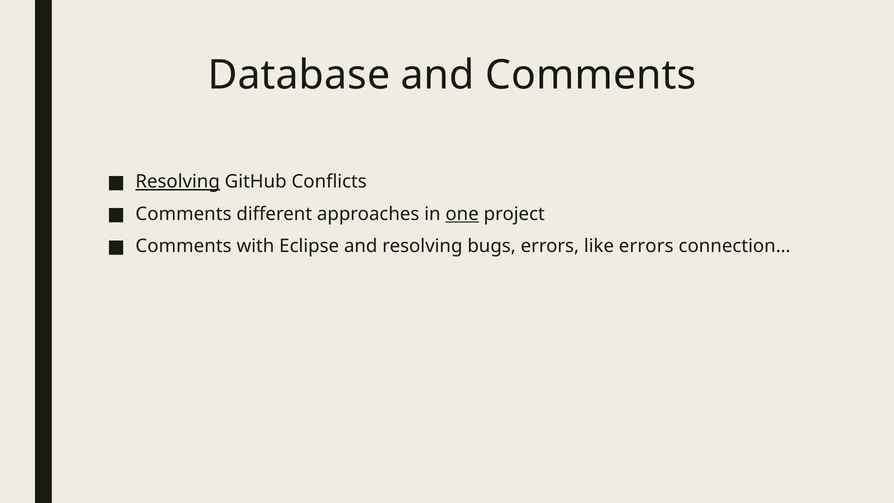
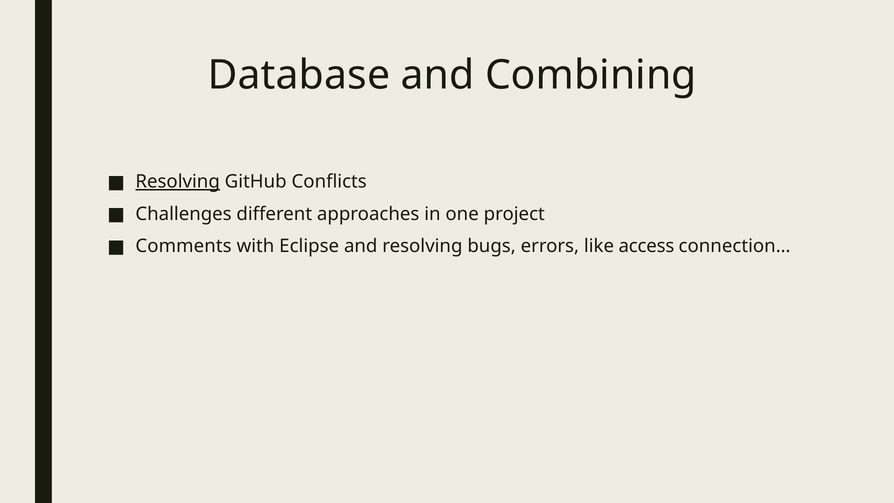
and Comments: Comments -> Combining
Comments at (184, 214): Comments -> Challenges
one underline: present -> none
like errors: errors -> access
